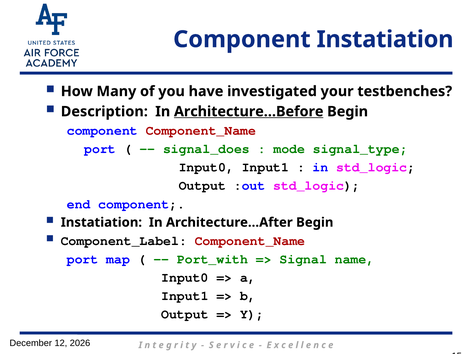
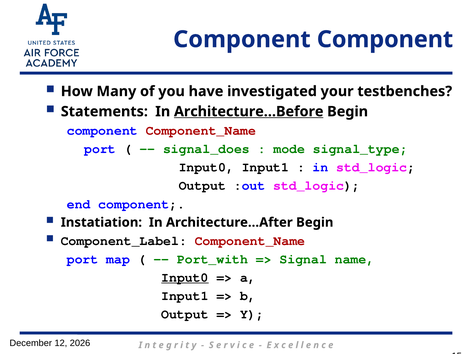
Component Instatiation: Instatiation -> Component
Description: Description -> Statements
Input0 at (185, 277) underline: none -> present
